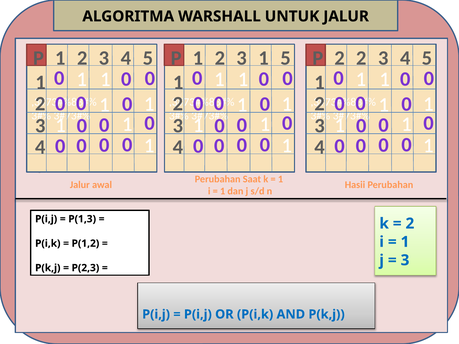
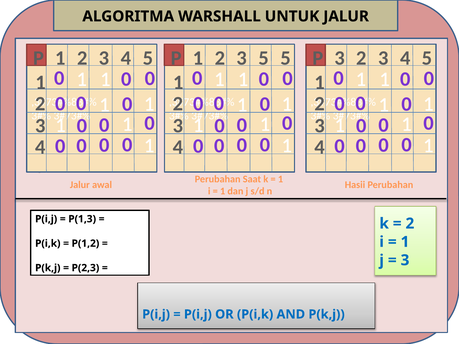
3 1: 1 -> 5
P 2: 2 -> 3
